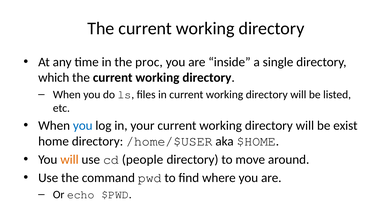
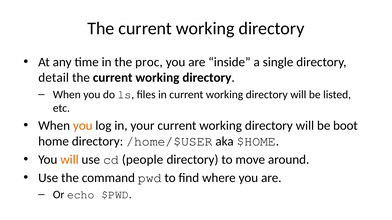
which: which -> detail
you at (83, 126) colour: blue -> orange
exist: exist -> boot
